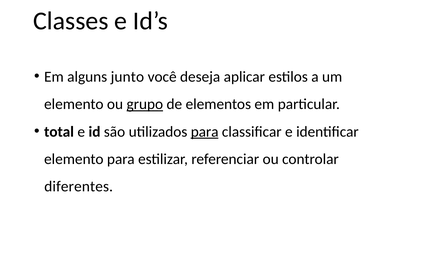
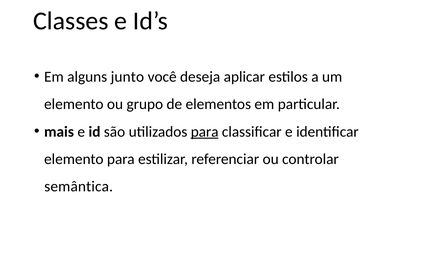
grupo underline: present -> none
total: total -> mais
diferentes: diferentes -> semântica
